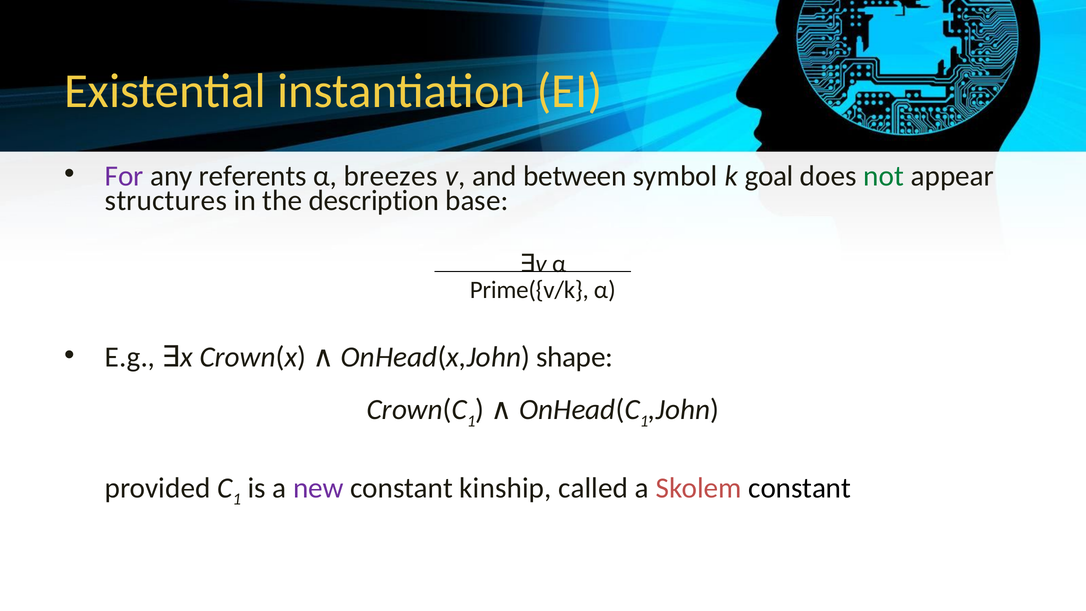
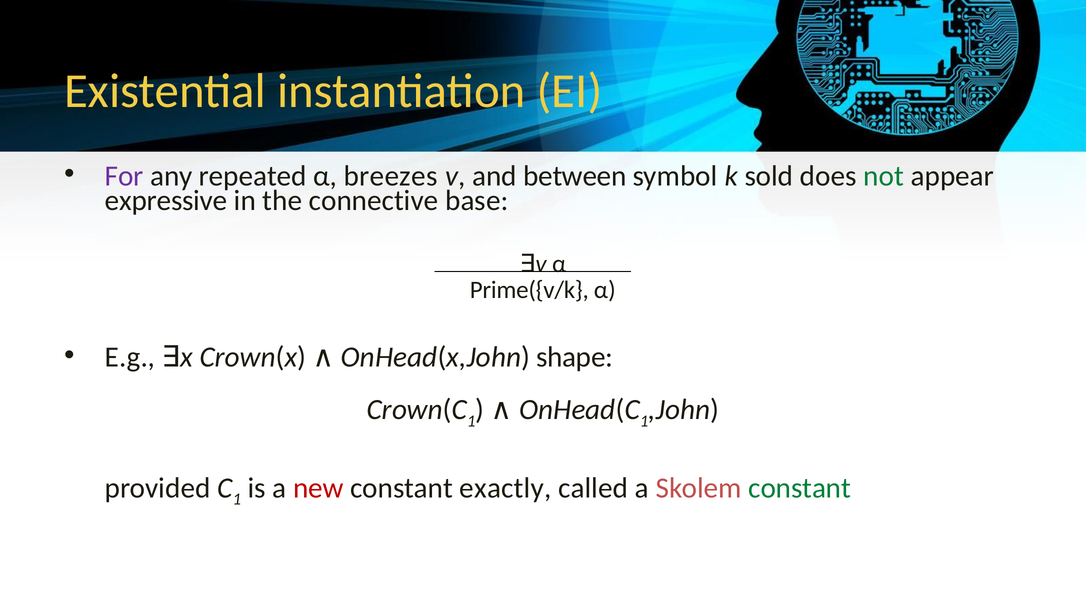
referents: referents -> repeated
goal: goal -> sold
structures: structures -> expressive
description: description -> connective
new colour: purple -> red
kinship: kinship -> exactly
constant at (800, 488) colour: black -> green
